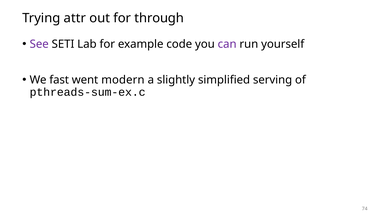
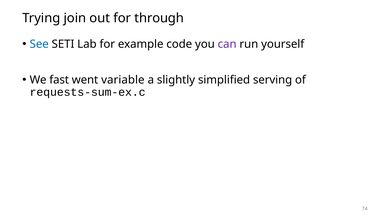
attr: attr -> join
See colour: purple -> blue
modern: modern -> variable
pthreads-sum-ex.c: pthreads-sum-ex.c -> requests-sum-ex.c
